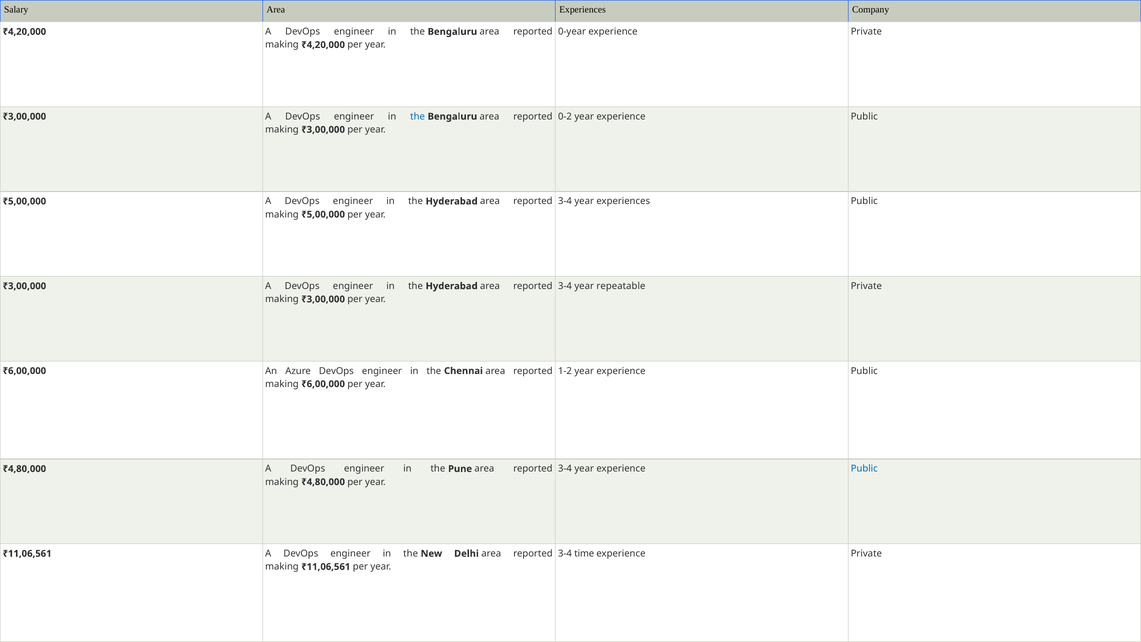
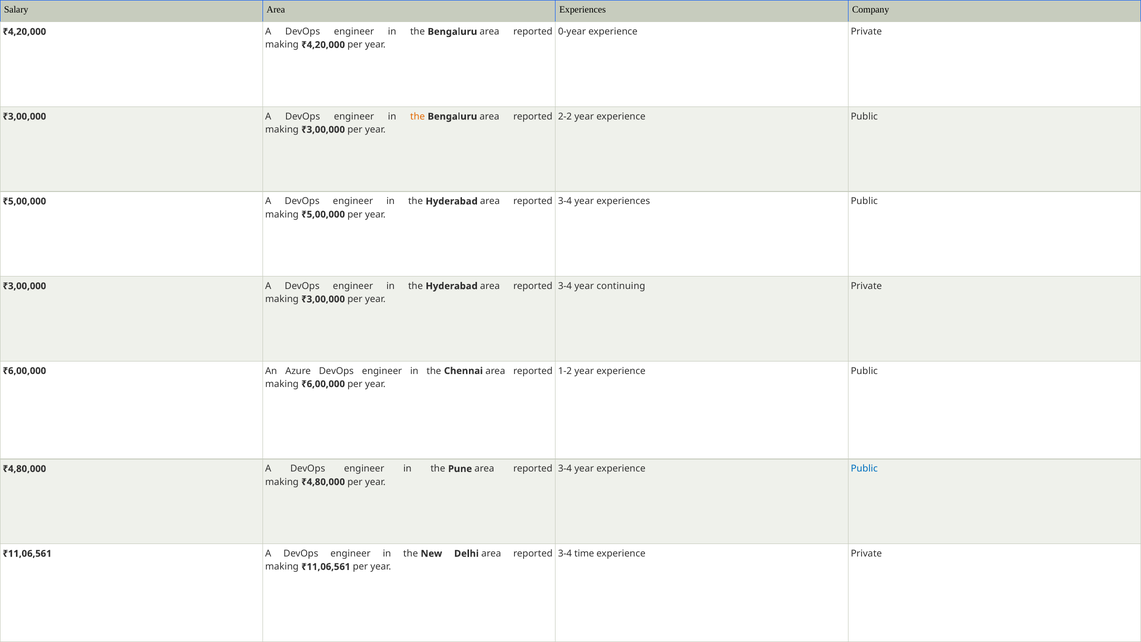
0-2: 0-2 -> 2-2
the at (418, 116) colour: blue -> orange
repeatable: repeatable -> continuing
